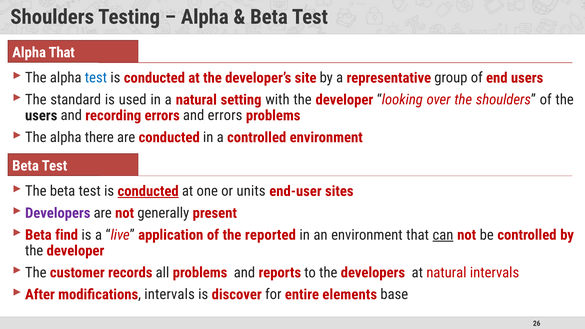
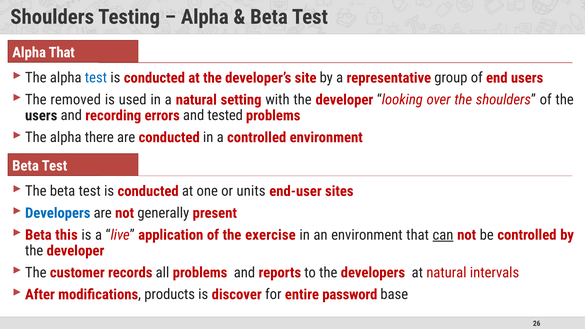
standard: standard -> removed
and errors: errors -> tested
conducted at (148, 191) underline: present -> none
Developers at (58, 213) colour: purple -> blue
find: find -> this
reported: reported -> exercise
modifications intervals: intervals -> products
elements: elements -> password
